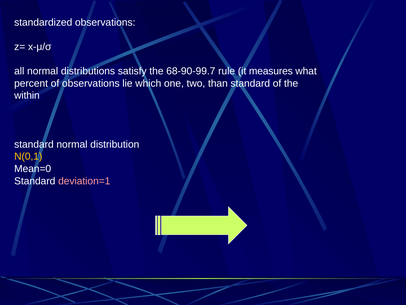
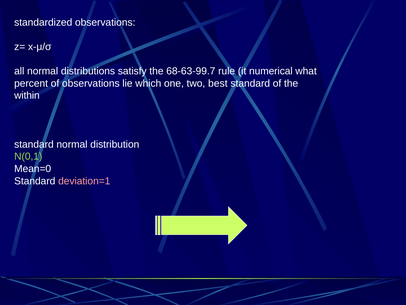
68-90-99.7: 68-90-99.7 -> 68-63-99.7
measures: measures -> numerical
than: than -> best
N(0,1 colour: yellow -> light green
